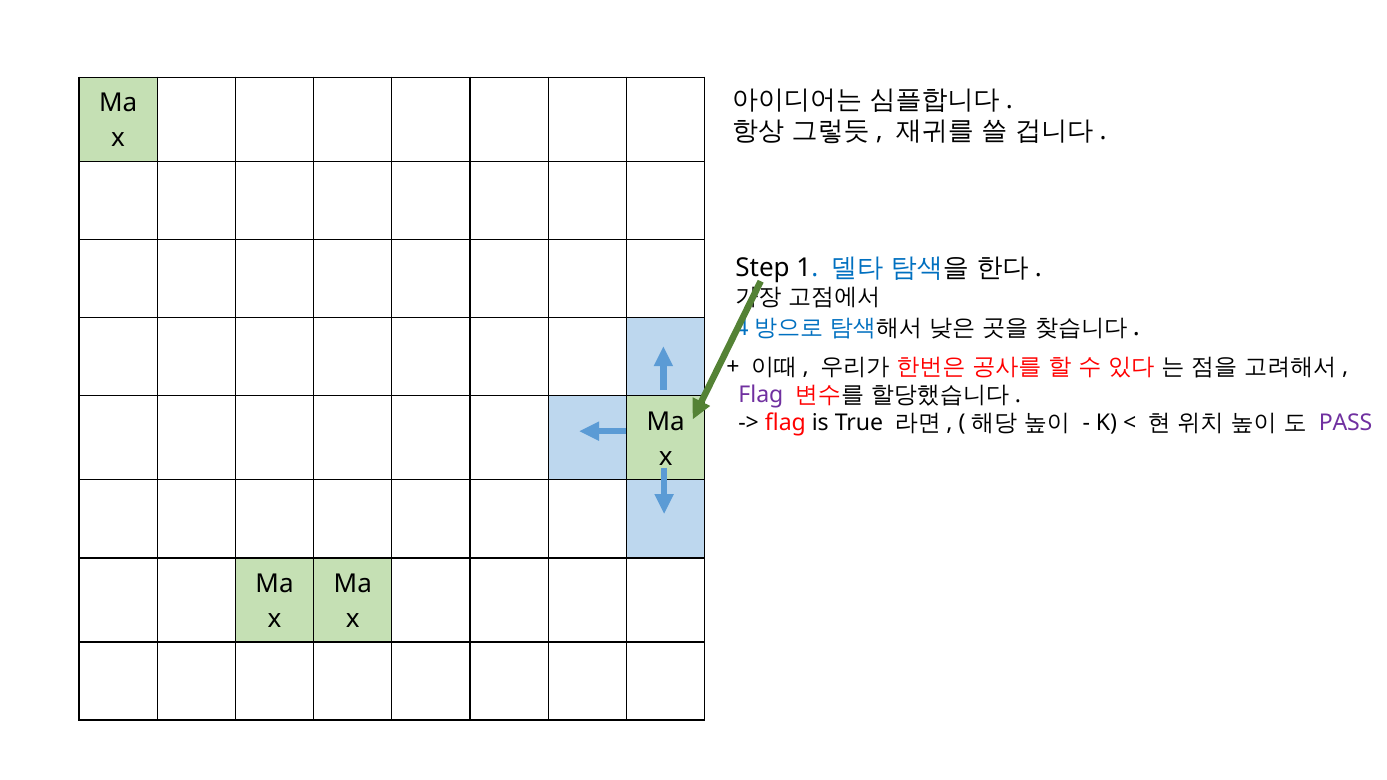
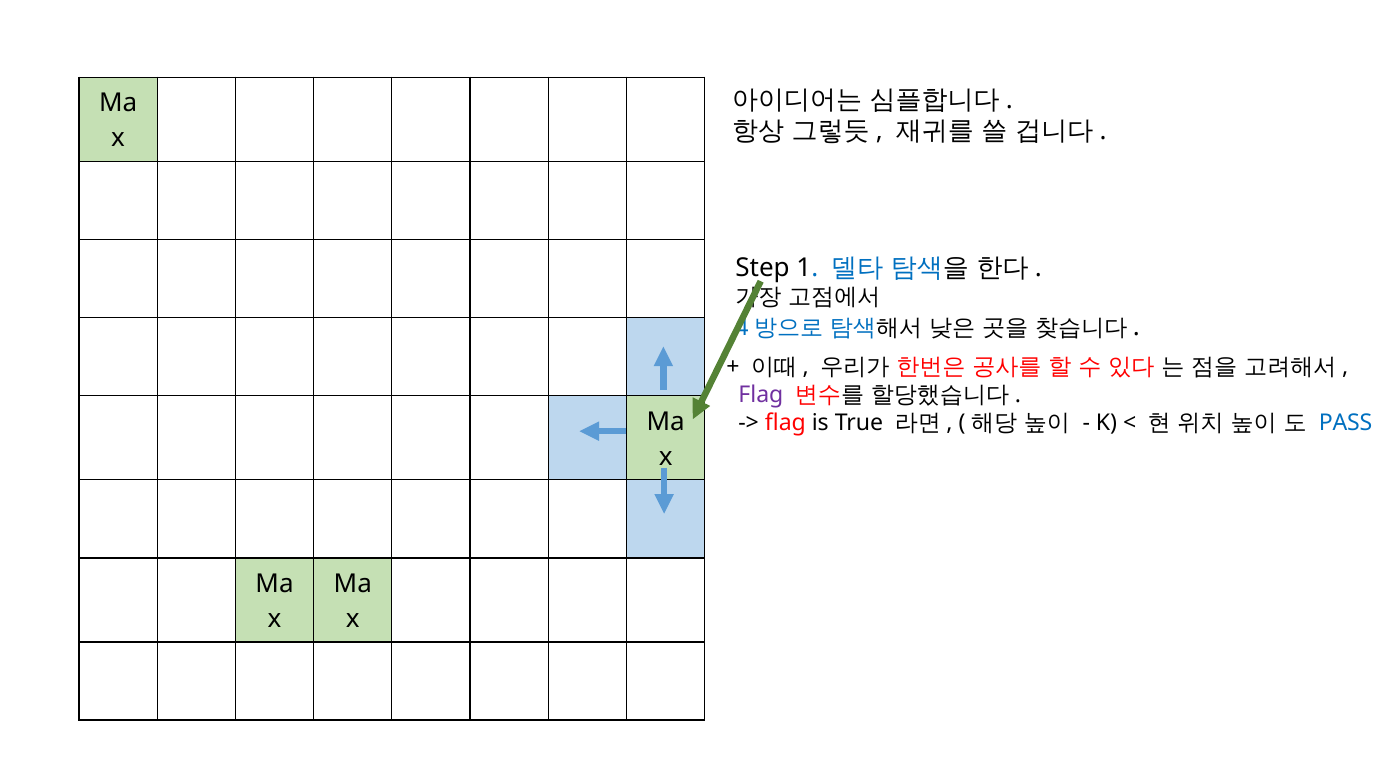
PASS colour: purple -> blue
